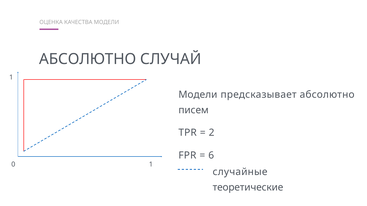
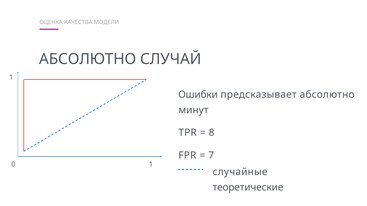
Модели at (198, 95): Модели -> Ошибки
писем: писем -> минут
2: 2 -> 8
6: 6 -> 7
